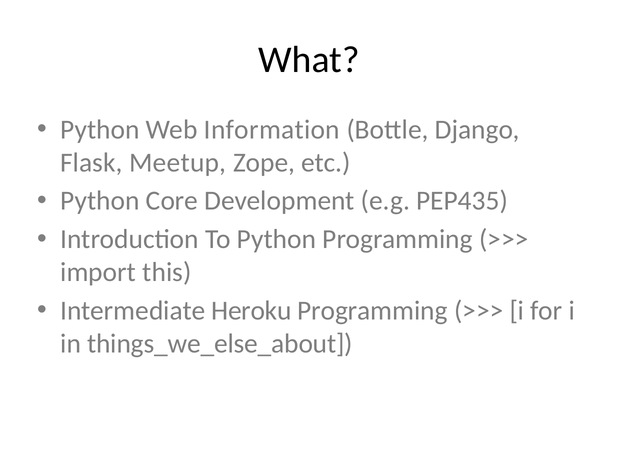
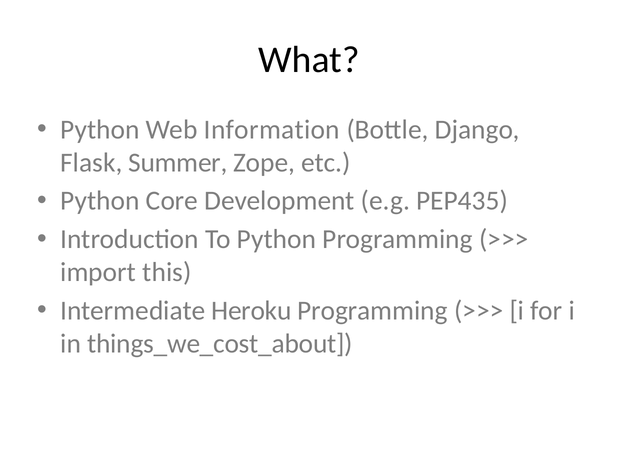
Meetup: Meetup -> Summer
things_we_else_about: things_we_else_about -> things_we_cost_about
